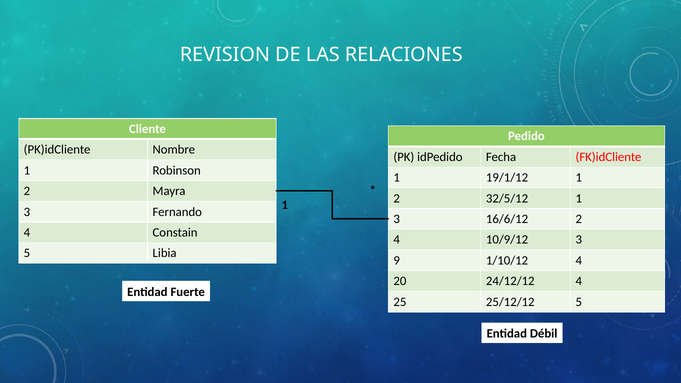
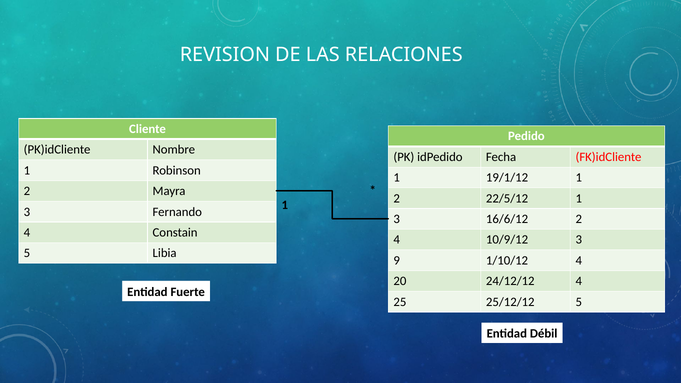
32/5/12: 32/5/12 -> 22/5/12
